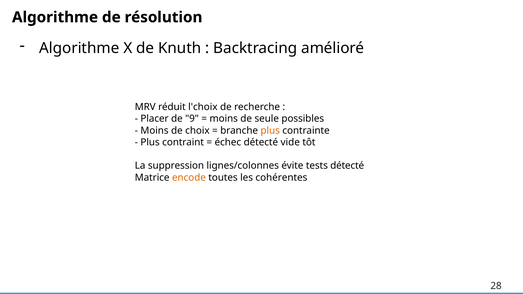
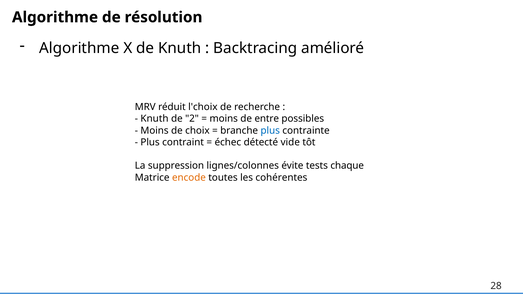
Placer at (155, 119): Placer -> Knuth
9: 9 -> 2
seule: seule -> entre
plus at (270, 131) colour: orange -> blue
tests détecté: détecté -> chaque
